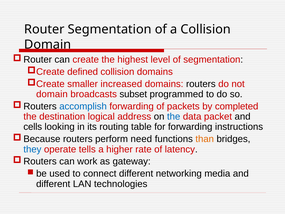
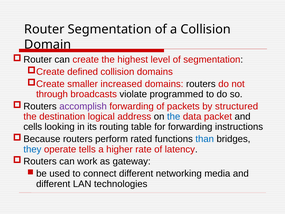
domain at (52, 94): domain -> through
subset: subset -> violate
accomplish colour: blue -> purple
completed: completed -> structured
need: need -> rated
than colour: orange -> blue
